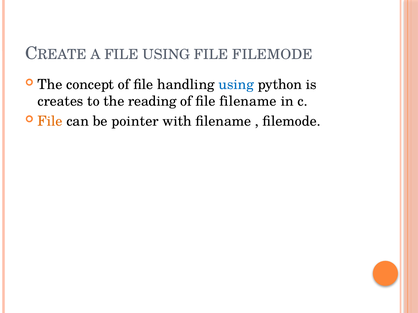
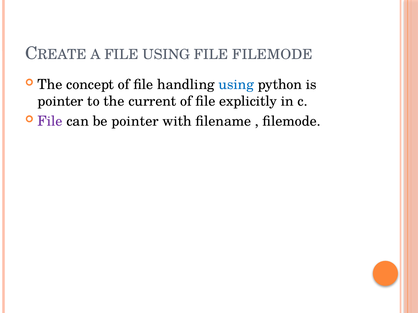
creates at (61, 101): creates -> pointer
reading: reading -> current
file filename: filename -> explicitly
File at (50, 121) colour: orange -> purple
